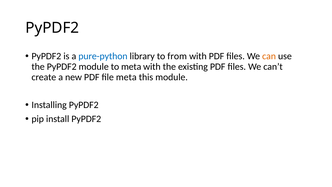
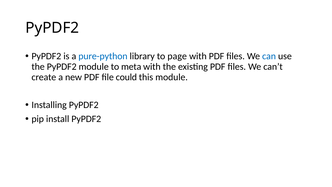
from: from -> page
can colour: orange -> blue
file meta: meta -> could
